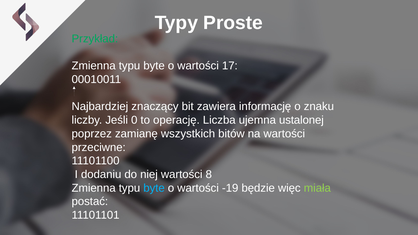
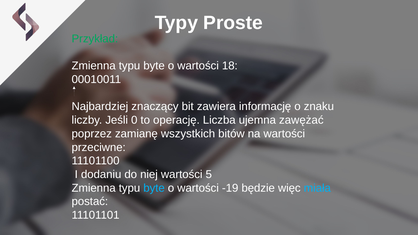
17: 17 -> 18
ustalonej: ustalonej -> zawężać
8: 8 -> 5
miała colour: light green -> light blue
